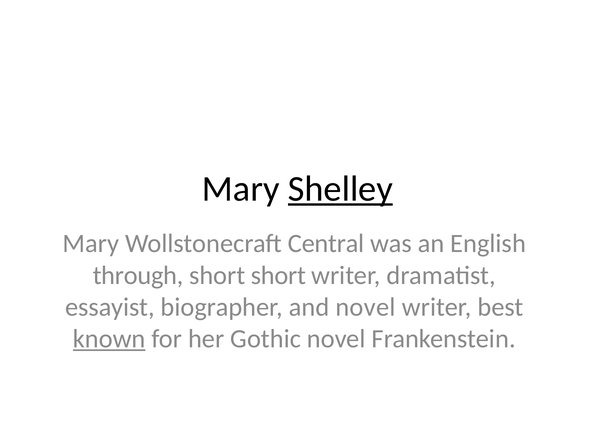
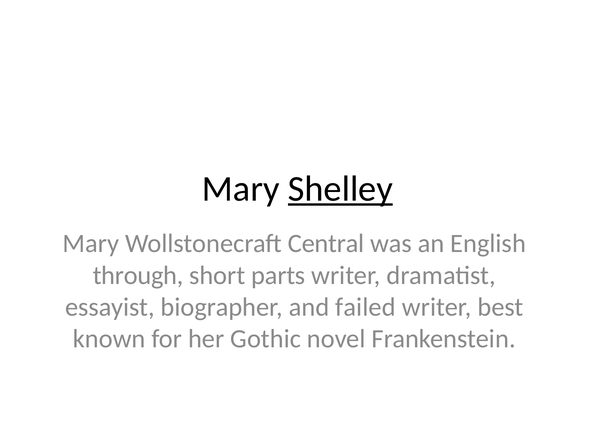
short short: short -> parts
and novel: novel -> failed
known underline: present -> none
